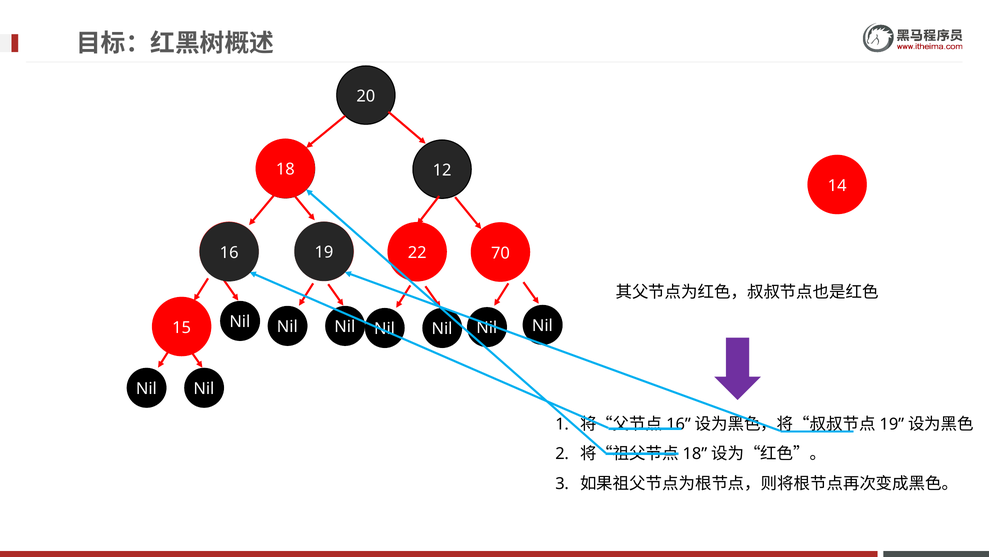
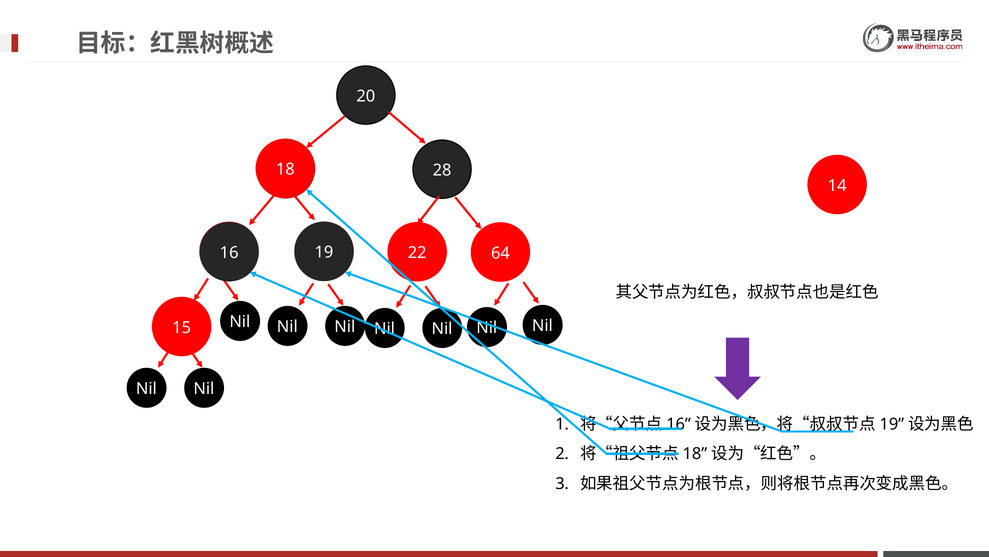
12: 12 -> 28
70: 70 -> 64
